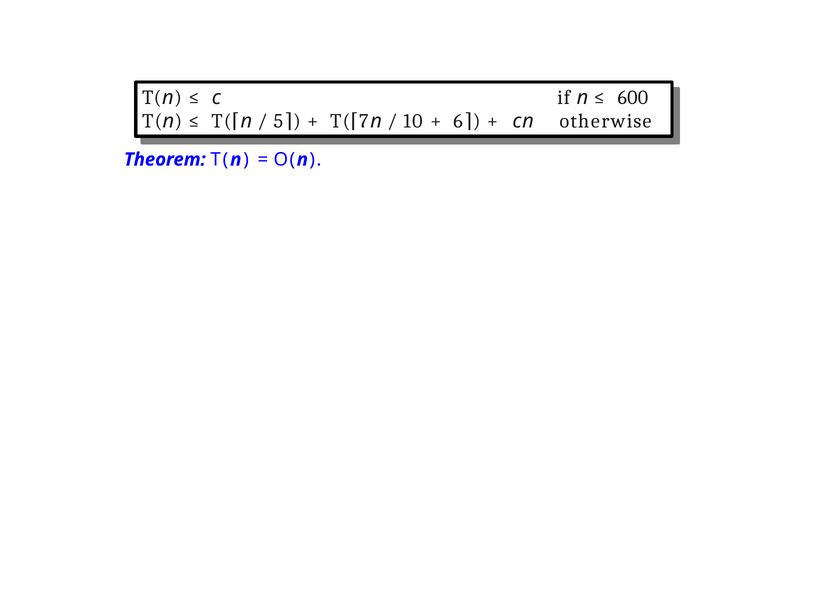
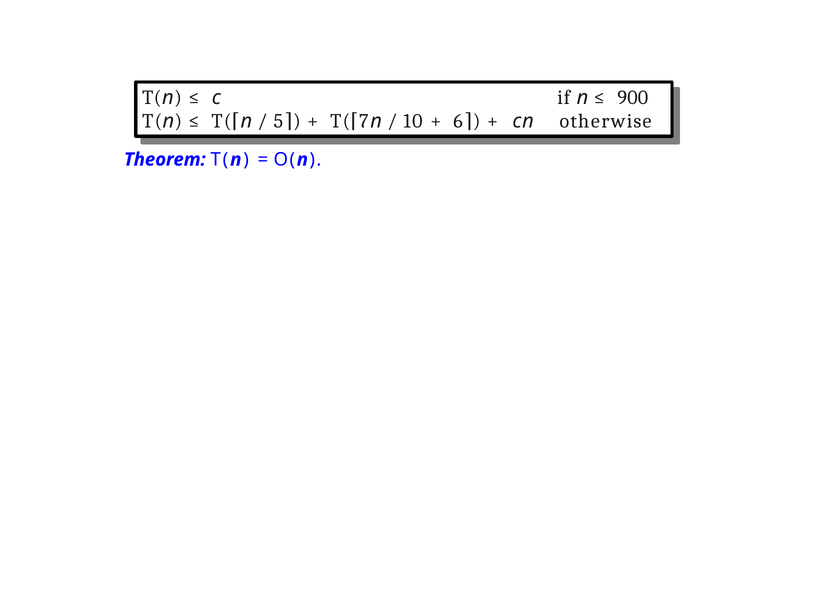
600: 600 -> 900
